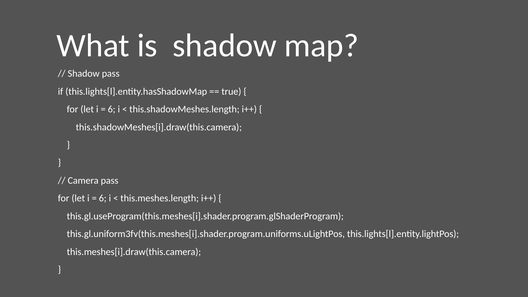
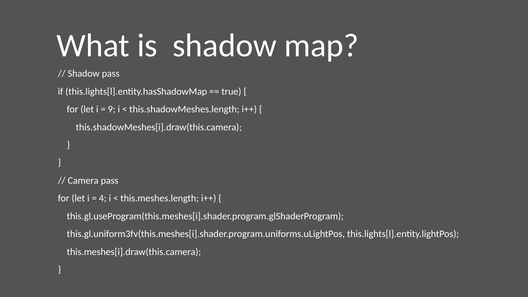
6 at (112, 109): 6 -> 9
6 at (103, 198): 6 -> 4
